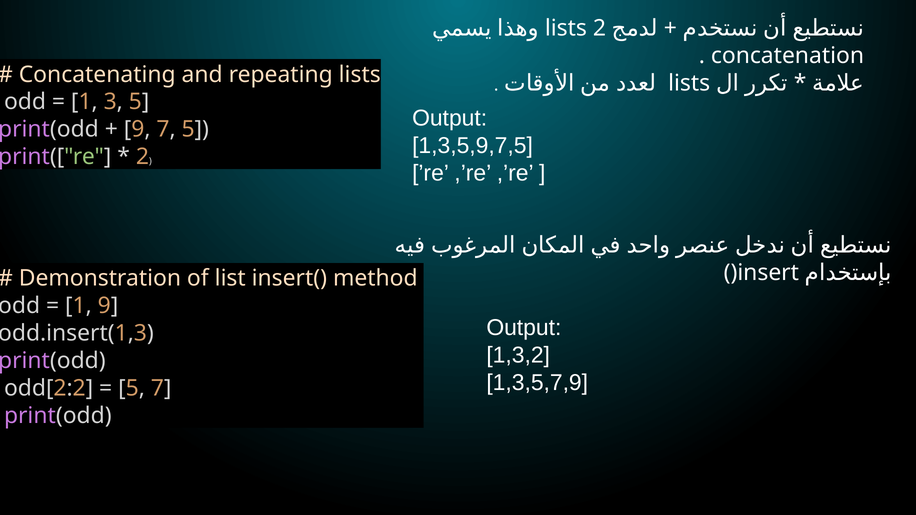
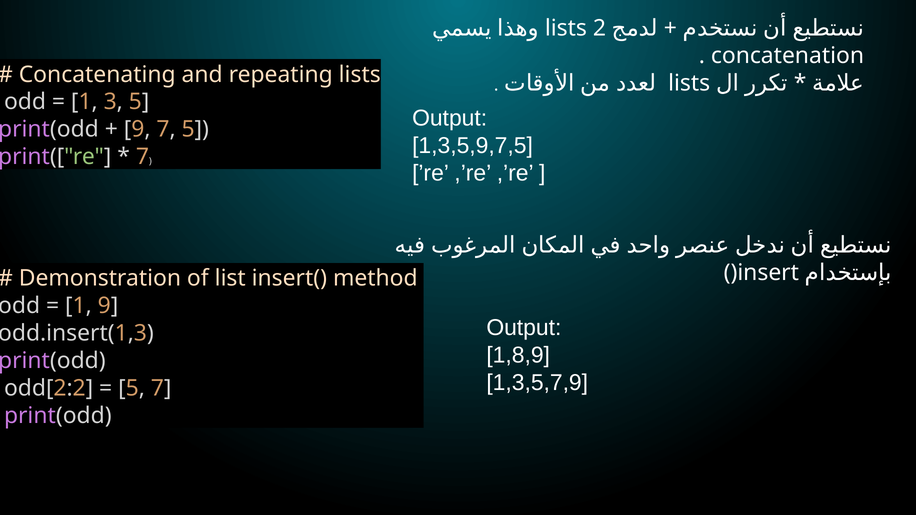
2 at (142, 157): 2 -> 7
1,3,2: 1,3,2 -> 1,8,9
